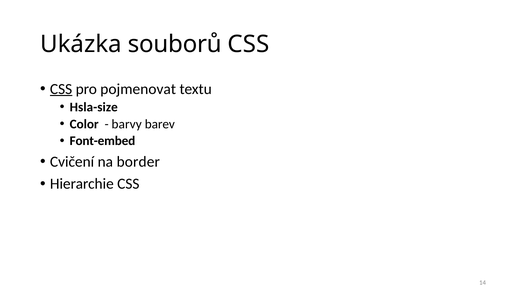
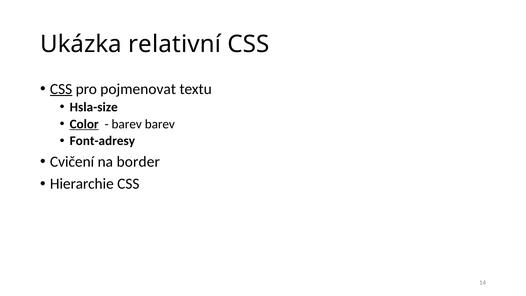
souborů: souborů -> relativní
Color underline: none -> present
barvy at (127, 124): barvy -> barev
Font-embed: Font-embed -> Font-adresy
